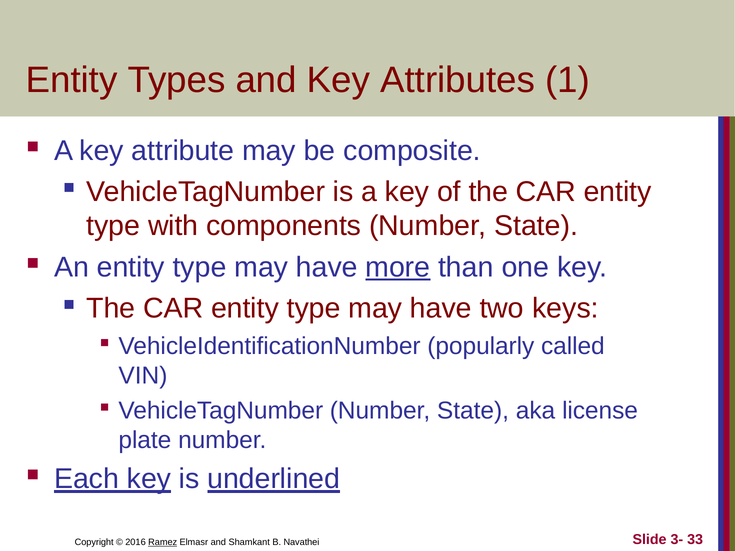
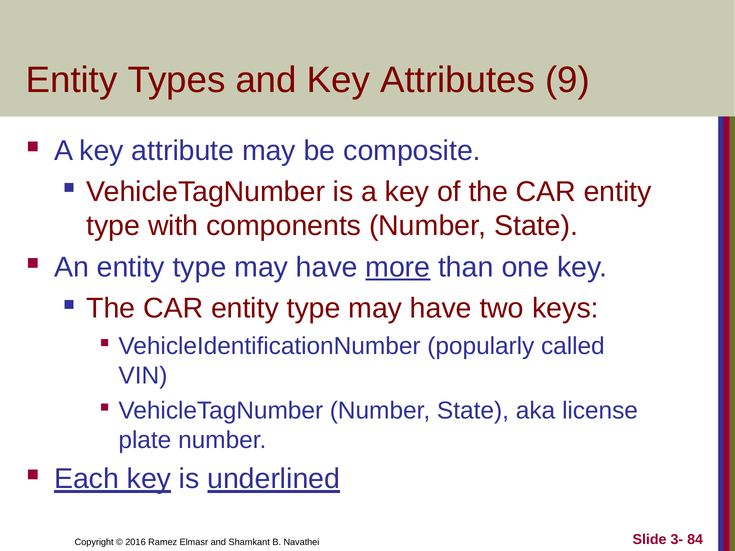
1: 1 -> 9
33: 33 -> 84
Ramez underline: present -> none
